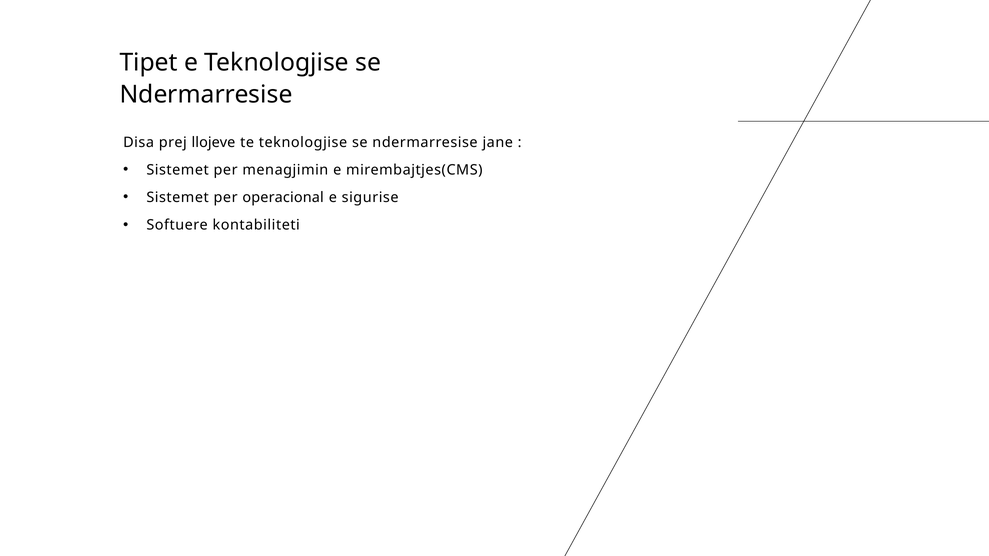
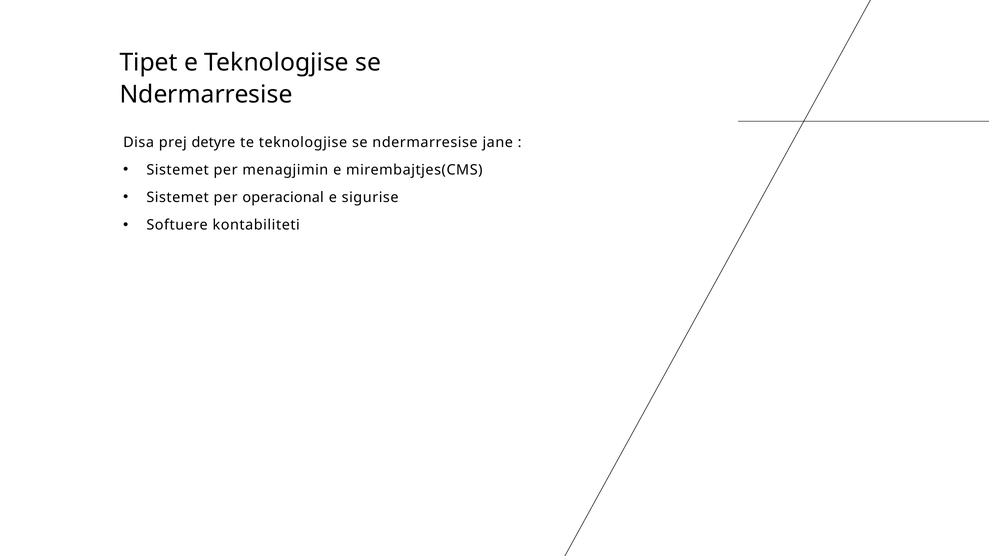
llojeve: llojeve -> detyre
